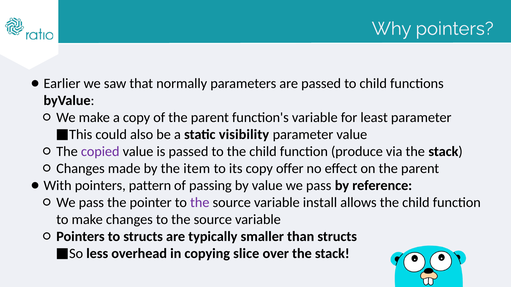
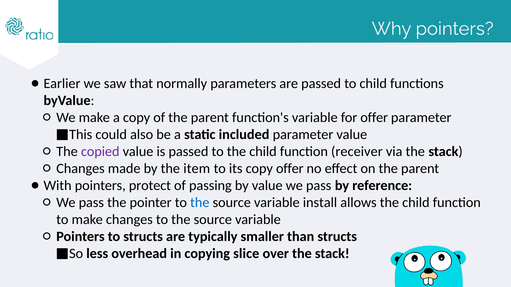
for least: least -> offer
visibility: visibility -> included
produce: produce -> receiver
pattern: pattern -> protect
the at (200, 203) colour: purple -> blue
